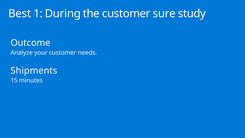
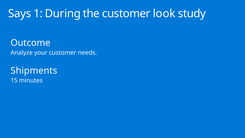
Best: Best -> Says
sure: sure -> look
